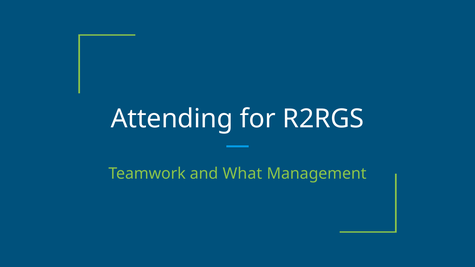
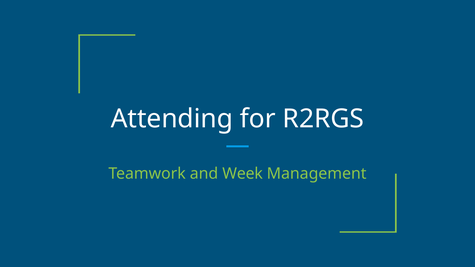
What: What -> Week
